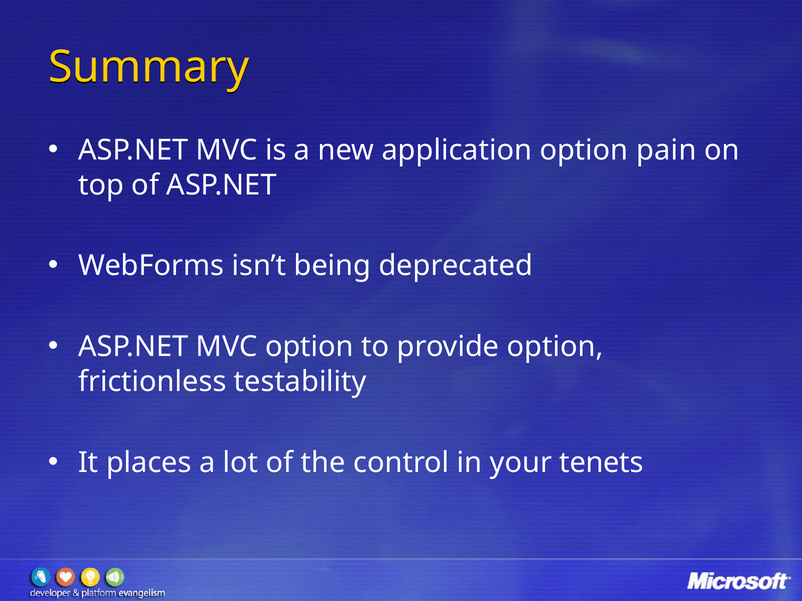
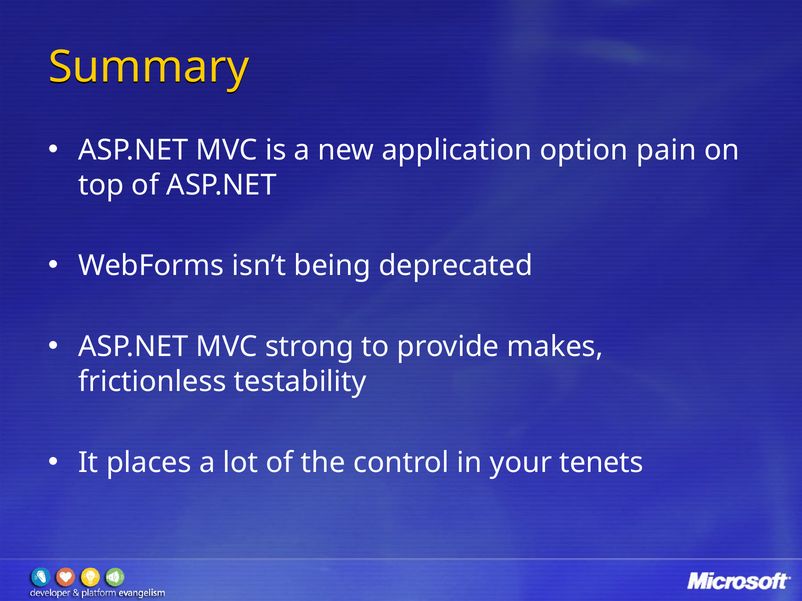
MVC option: option -> strong
provide option: option -> makes
